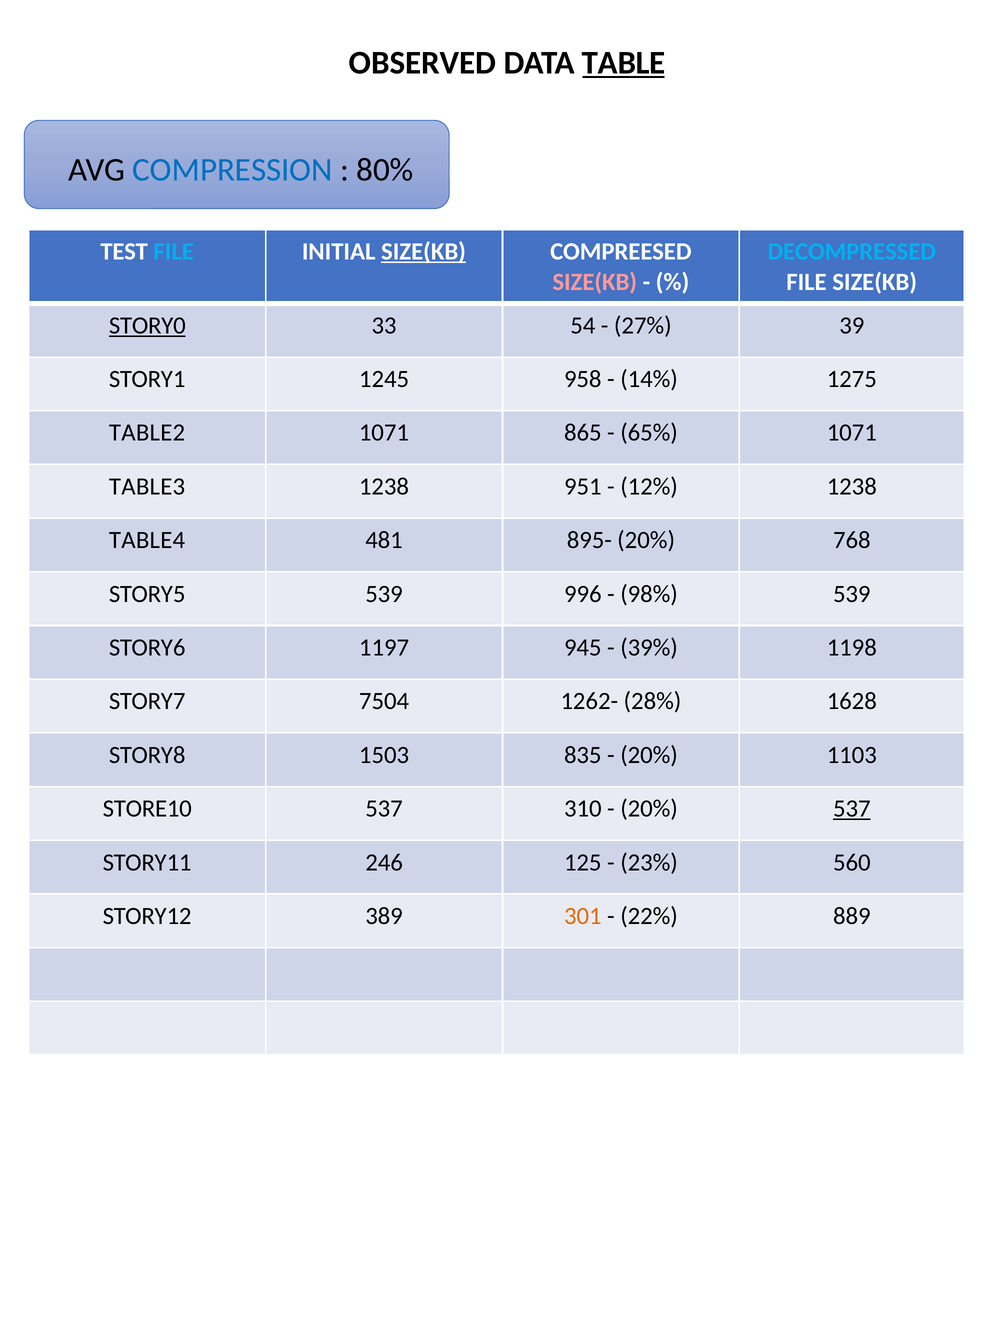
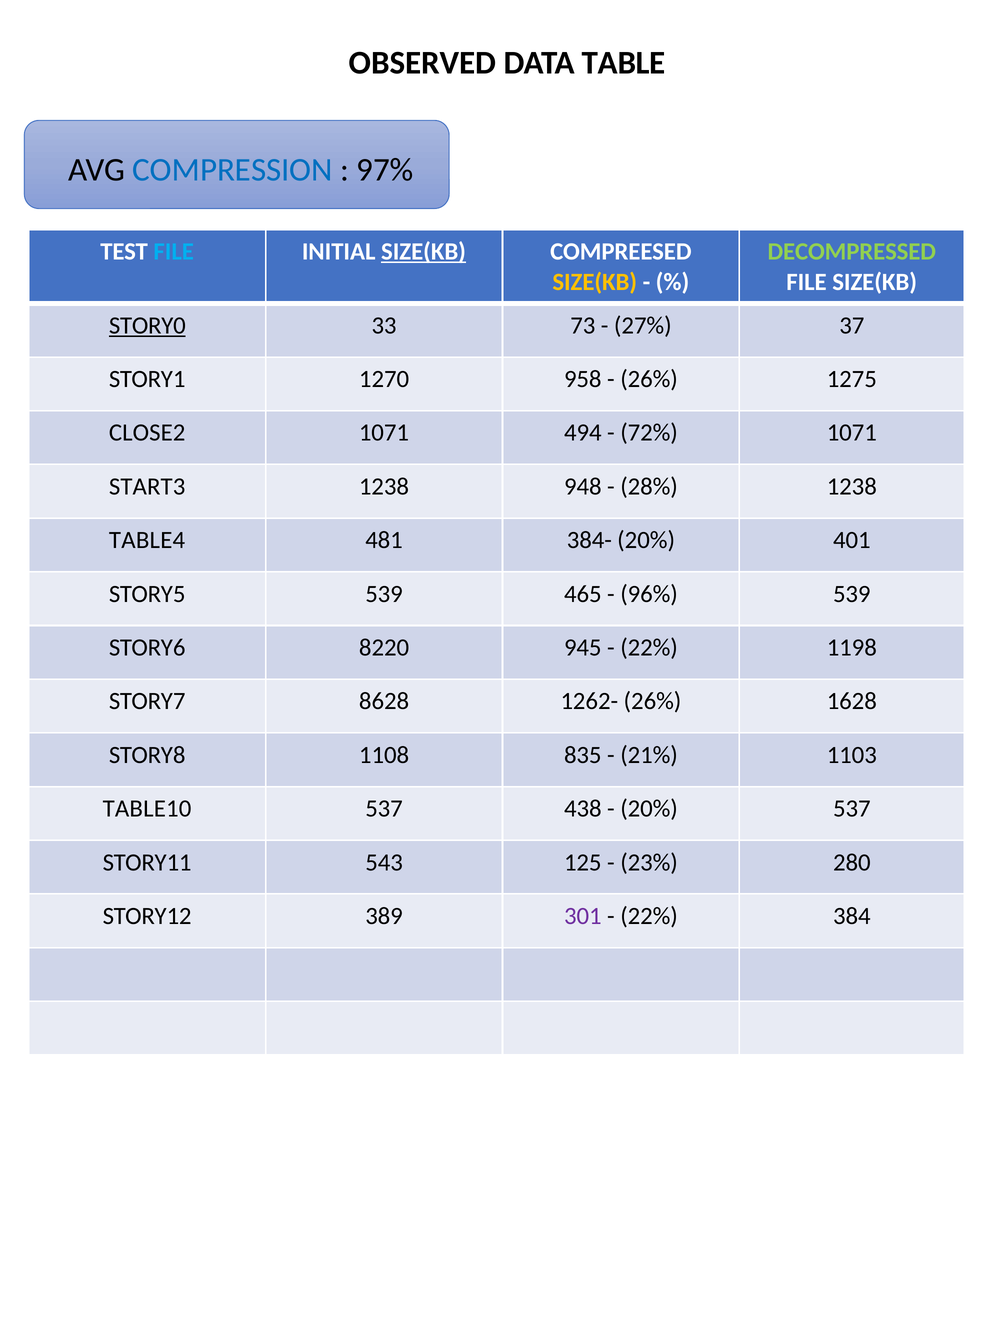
TABLE underline: present -> none
80%: 80% -> 97%
DECOMPRESSED colour: light blue -> light green
SIZE(KB at (595, 282) colour: pink -> yellow
54: 54 -> 73
39: 39 -> 37
1245: 1245 -> 1270
14% at (649, 379): 14% -> 26%
TABLE2: TABLE2 -> CLOSE2
865: 865 -> 494
65%: 65% -> 72%
TABLE3: TABLE3 -> START3
951: 951 -> 948
12%: 12% -> 28%
895-: 895- -> 384-
768: 768 -> 401
996: 996 -> 465
98%: 98% -> 96%
1197: 1197 -> 8220
39% at (649, 648): 39% -> 22%
7504: 7504 -> 8628
1262- 28%: 28% -> 26%
1503: 1503 -> 1108
20% at (649, 755): 20% -> 21%
STORE10: STORE10 -> TABLE10
310: 310 -> 438
537 at (852, 809) underline: present -> none
246: 246 -> 543
560: 560 -> 280
301 colour: orange -> purple
889: 889 -> 384
